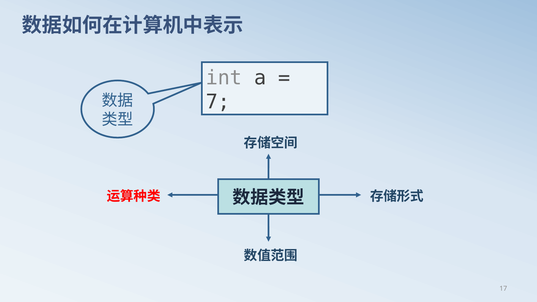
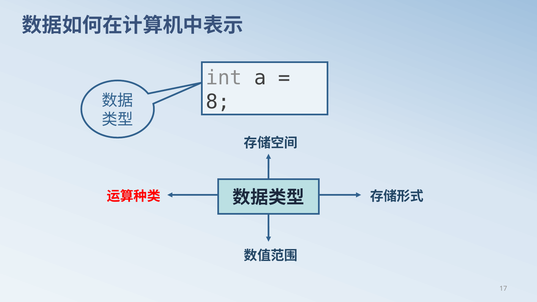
7: 7 -> 8
